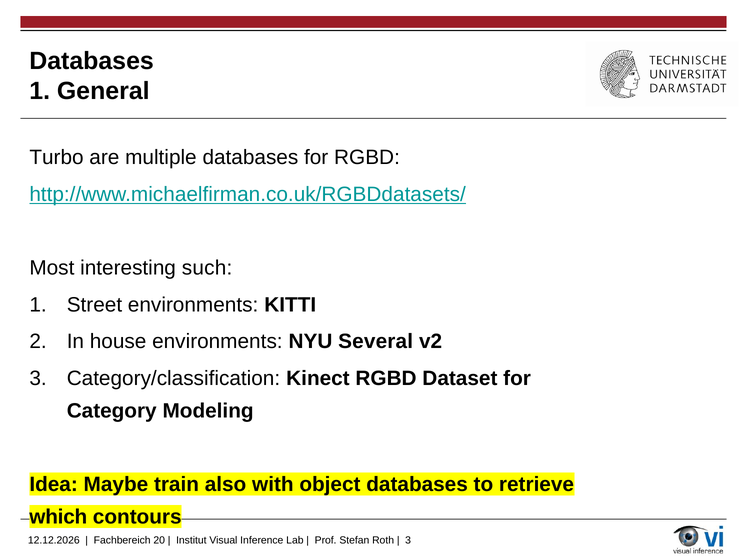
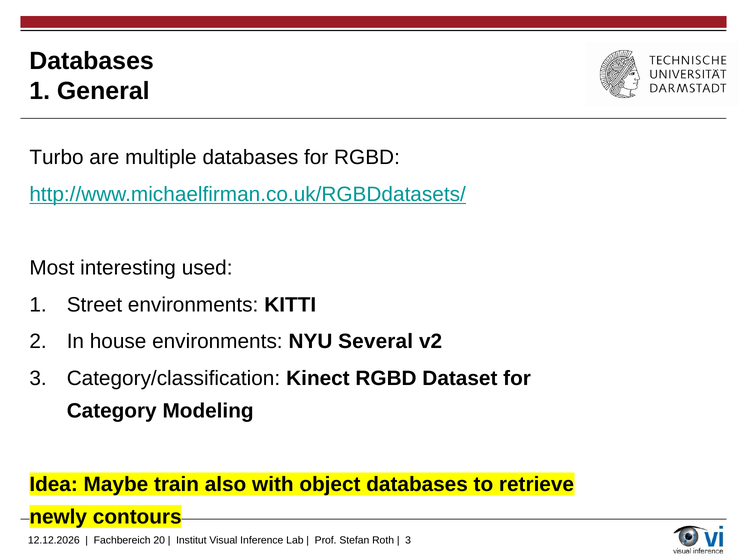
such: such -> used
which: which -> newly
